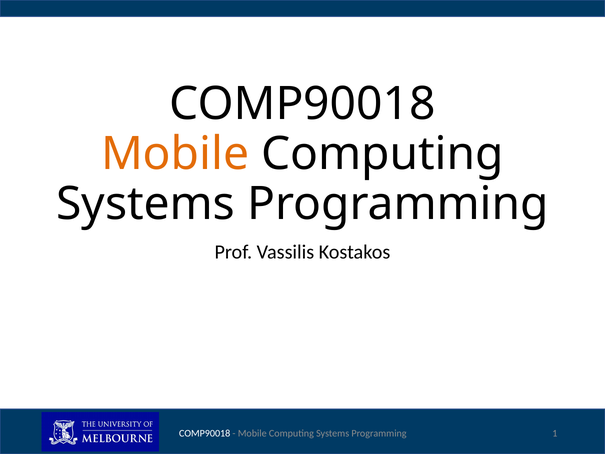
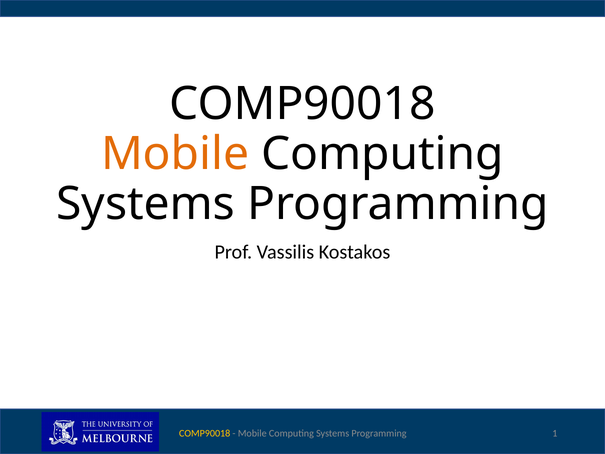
COMP90018 at (205, 433) colour: white -> yellow
